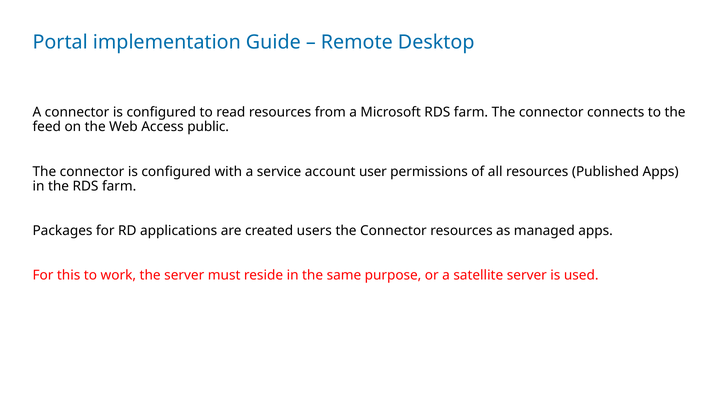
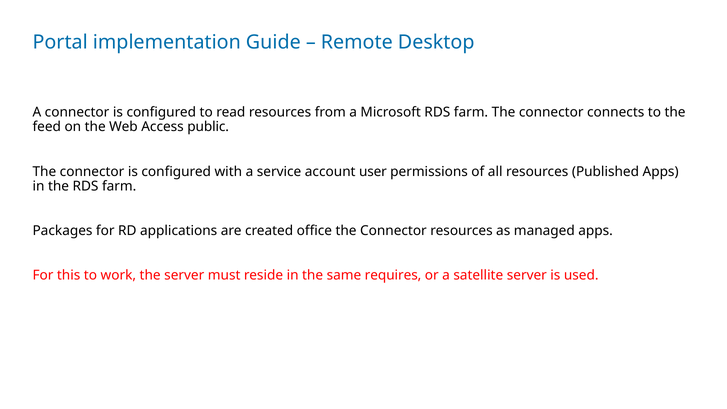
users: users -> office
purpose: purpose -> requires
